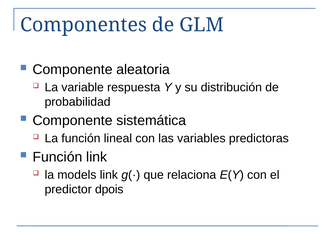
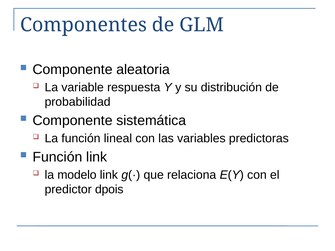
models: models -> modelo
